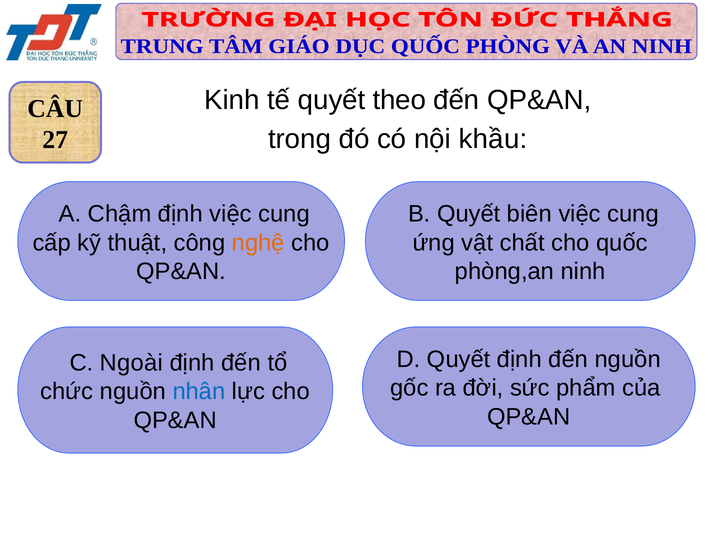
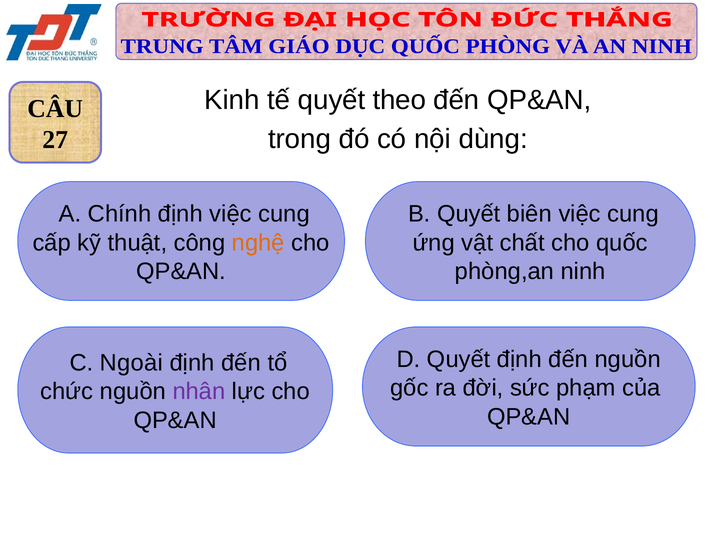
khầu: khầu -> dùng
Chậm: Chậm -> Chính
phẩm: phẩm -> phạm
nhân colour: blue -> purple
